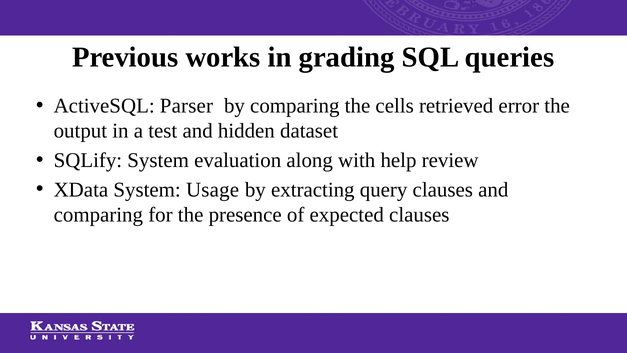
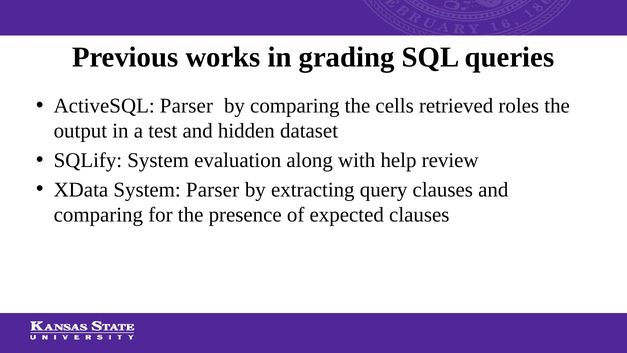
error: error -> roles
System Usage: Usage -> Parser
